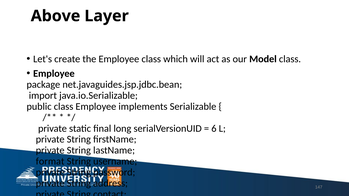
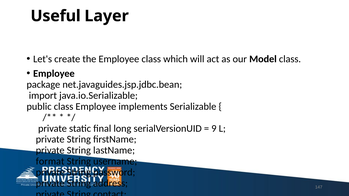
Above: Above -> Useful
6: 6 -> 9
